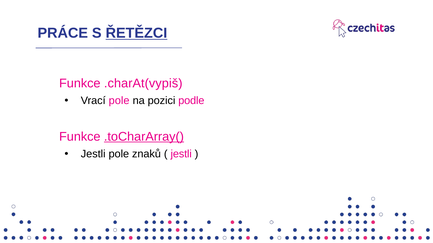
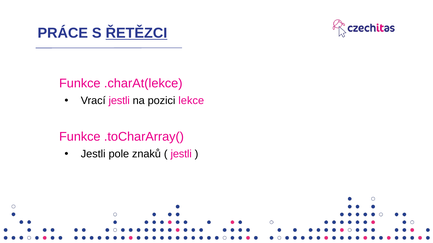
.charAt(vypiš: .charAt(vypiš -> .charAt(lekce
Vrací pole: pole -> jestli
podle: podle -> lekce
.toCharArray( underline: present -> none
